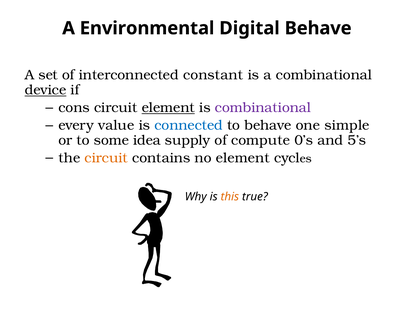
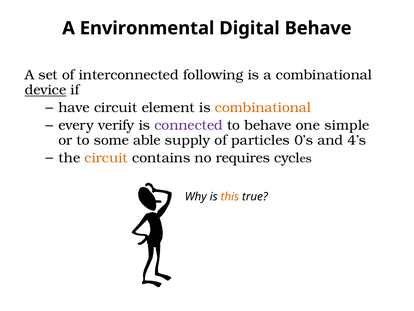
constant: constant -> following
cons: cons -> have
element at (168, 108) underline: present -> none
combinational at (263, 108) colour: purple -> orange
value: value -> verify
connected colour: blue -> purple
idea: idea -> able
compute: compute -> particles
5’s: 5’s -> 4’s
no element: element -> requires
